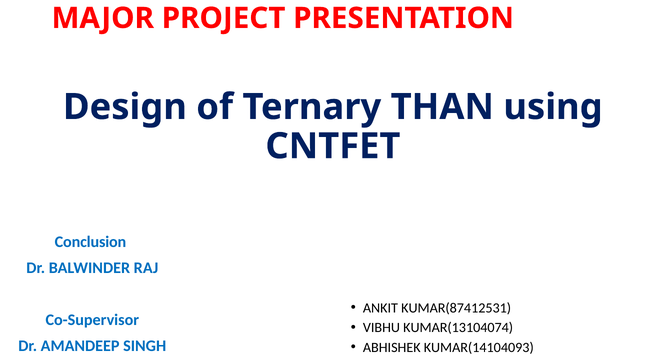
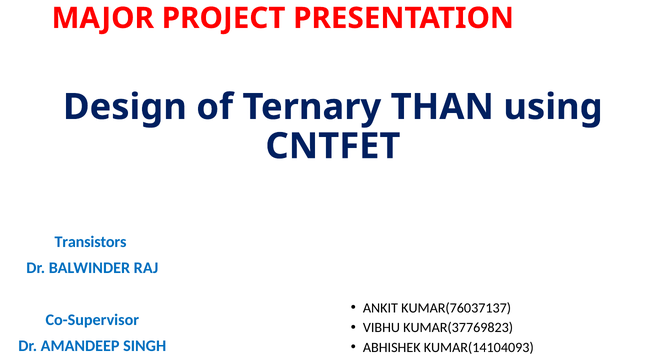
Conclusion: Conclusion -> Transistors
KUMAR(87412531: KUMAR(87412531 -> KUMAR(76037137
KUMAR(13104074: KUMAR(13104074 -> KUMAR(37769823
